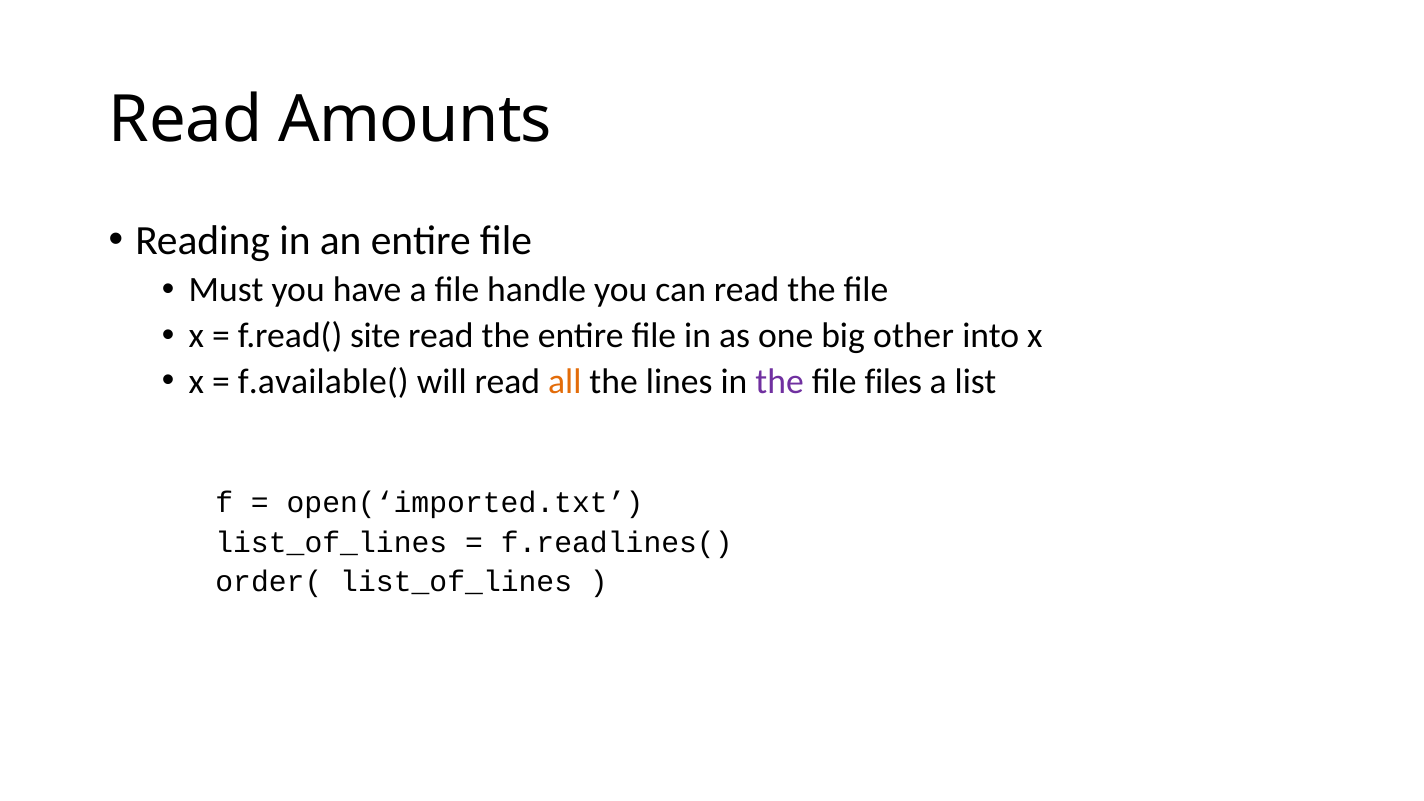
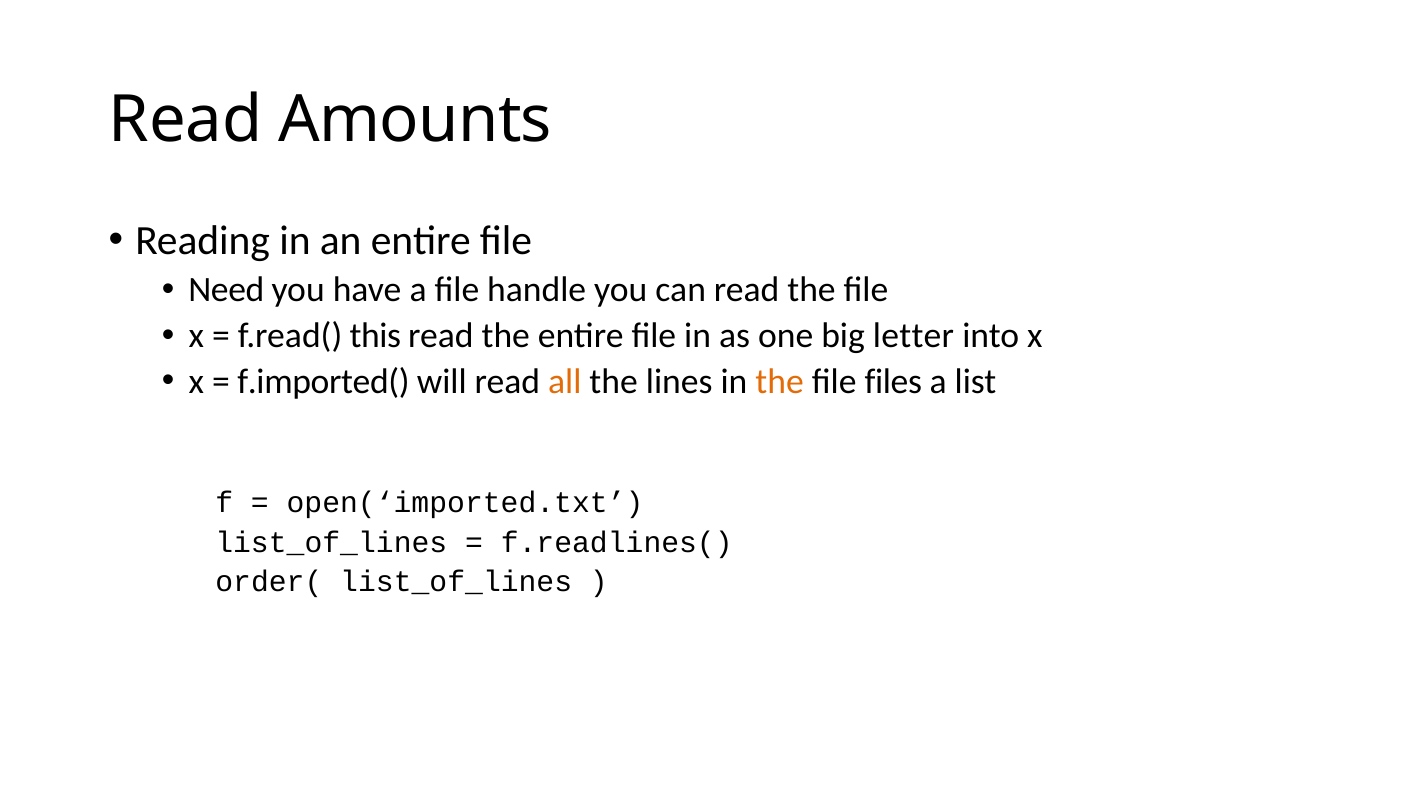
Must: Must -> Need
site: site -> this
other: other -> letter
f.available(: f.available( -> f.imported(
the at (780, 382) colour: purple -> orange
